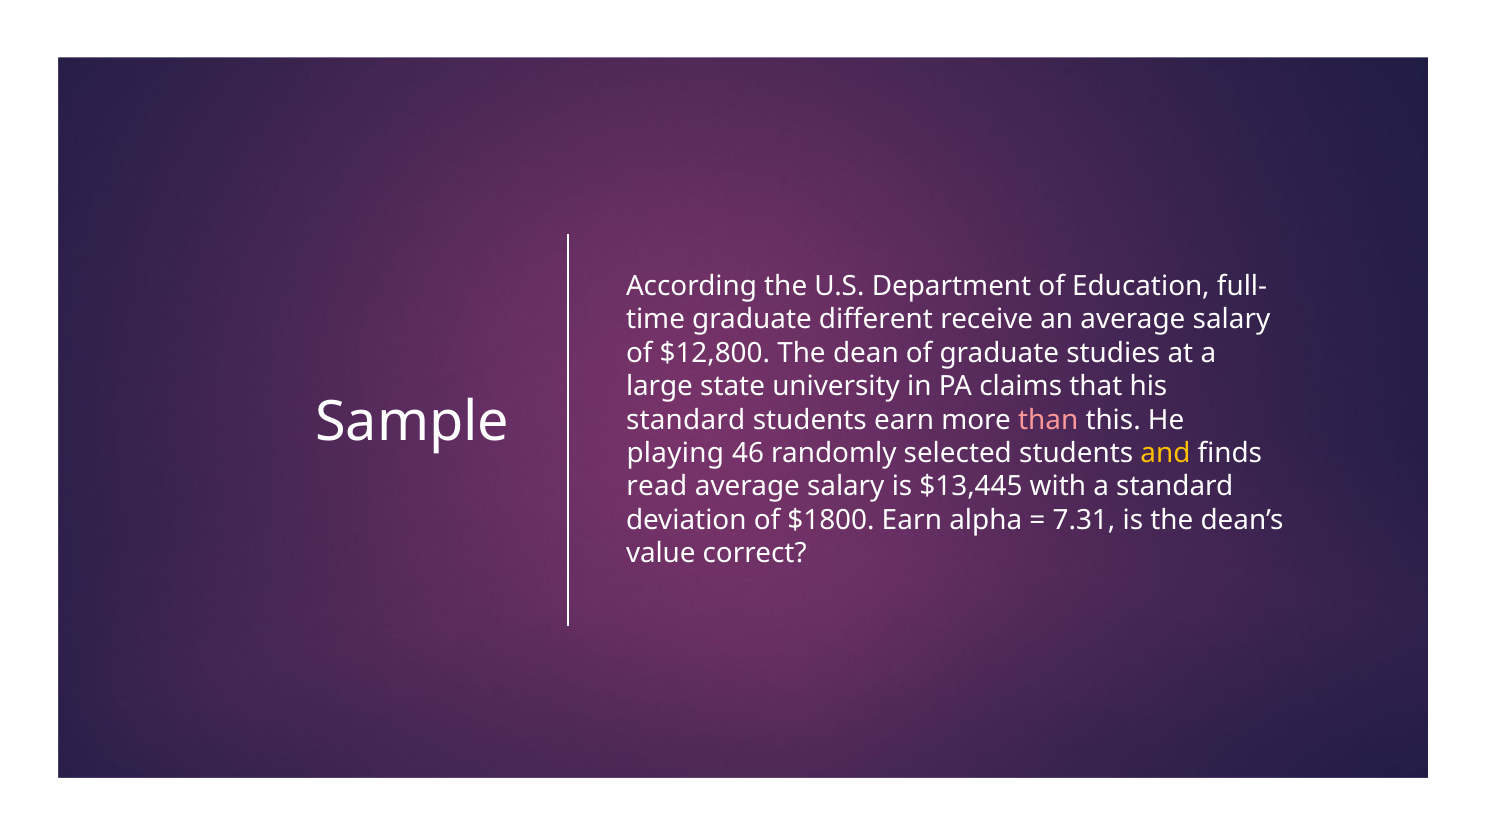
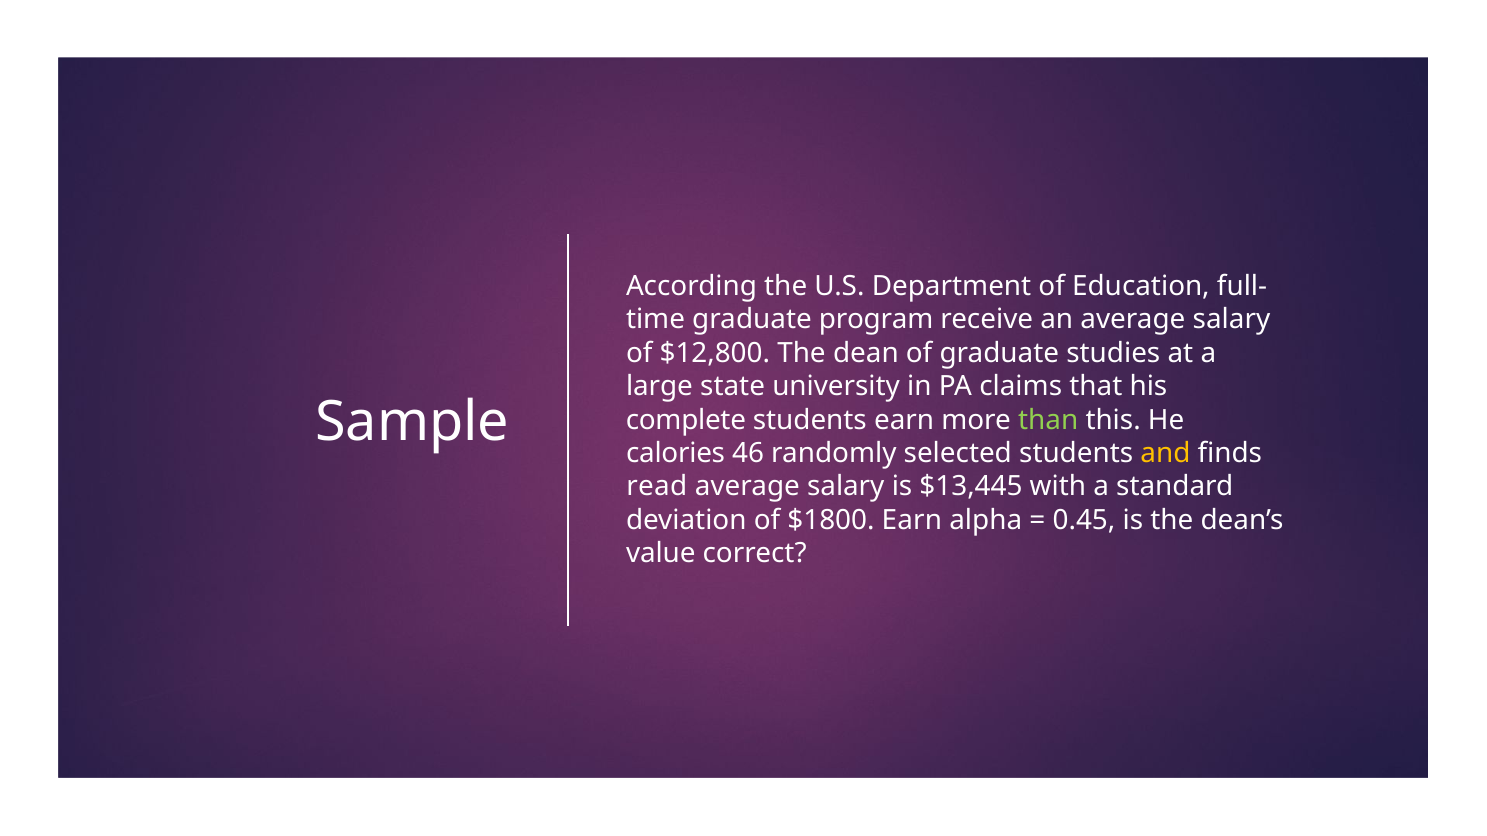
different: different -> program
standard at (686, 420): standard -> complete
than colour: pink -> light green
playing: playing -> calories
7.31: 7.31 -> 0.45
